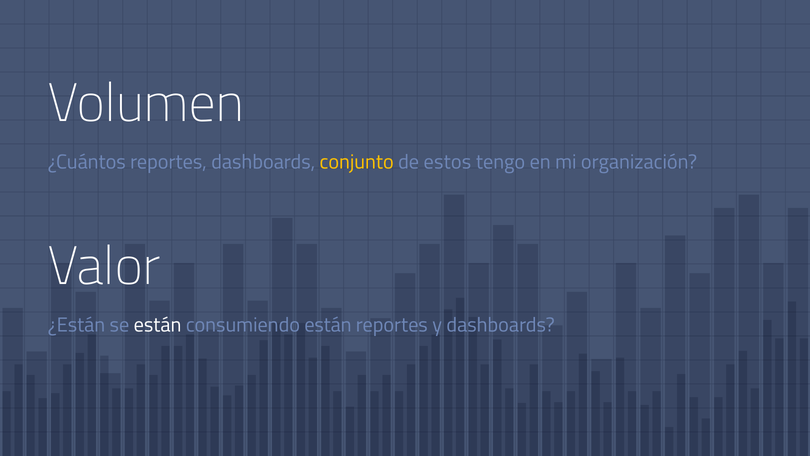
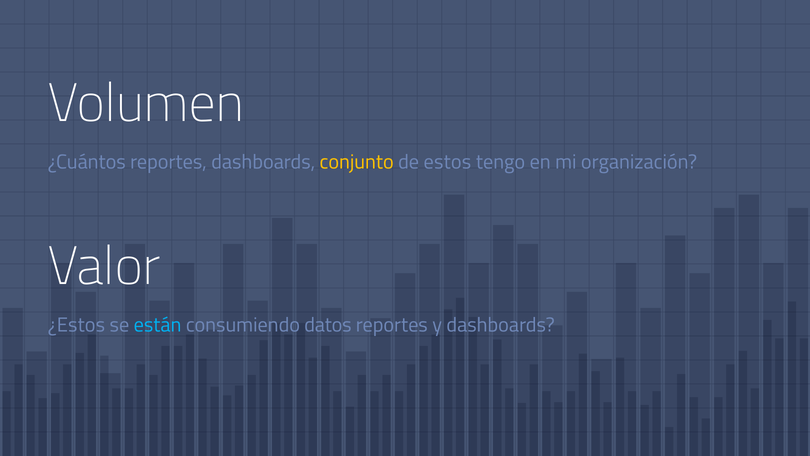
¿Están: ¿Están -> ¿Estos
están at (158, 325) colour: white -> light blue
consumiendo están: están -> datos
